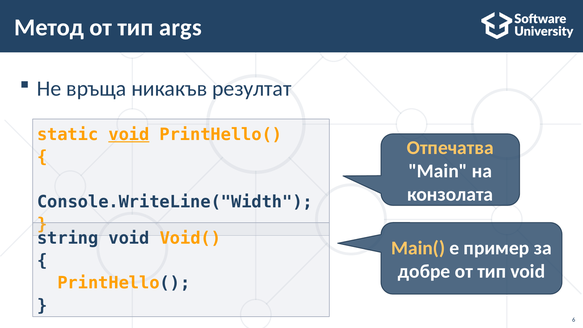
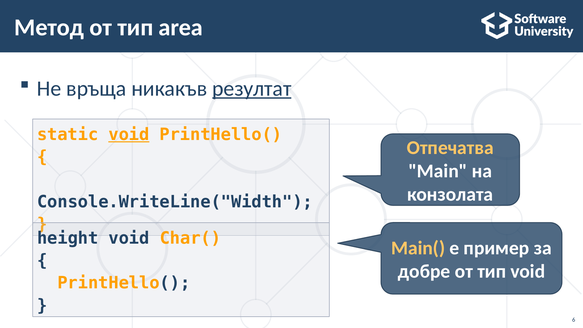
args: args -> area
резултат underline: none -> present
string: string -> height
Void(: Void( -> Char(
